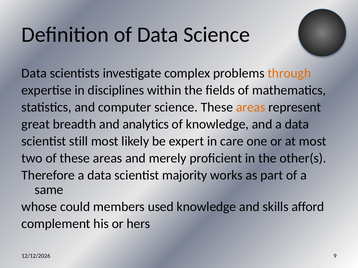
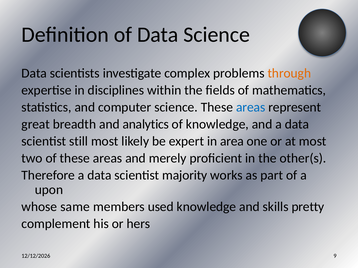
areas at (251, 107) colour: orange -> blue
care: care -> area
same: same -> upon
could: could -> same
afford: afford -> pretty
